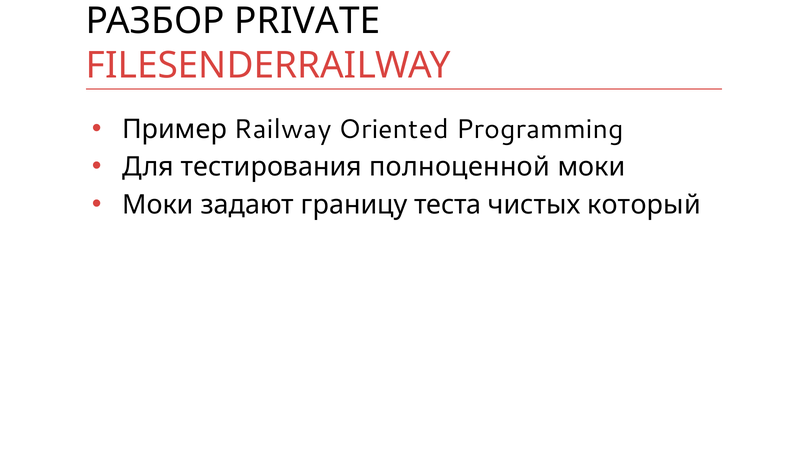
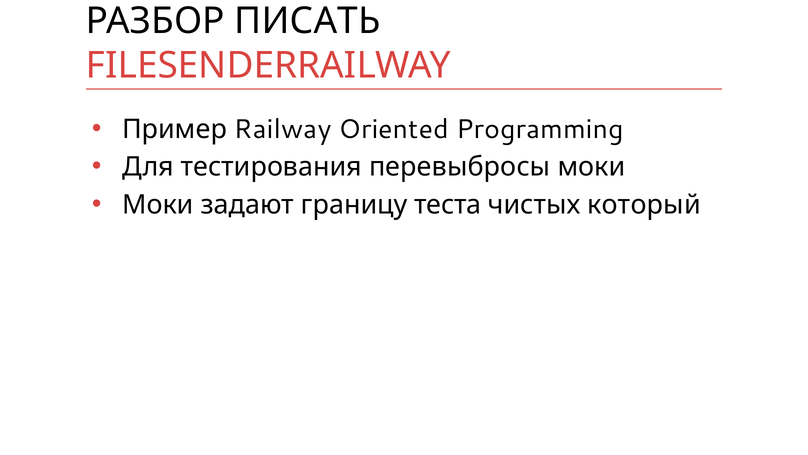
PRIVATE: PRIVATE -> ПИСАТЬ
полноценной: полноценной -> перевыбросы
